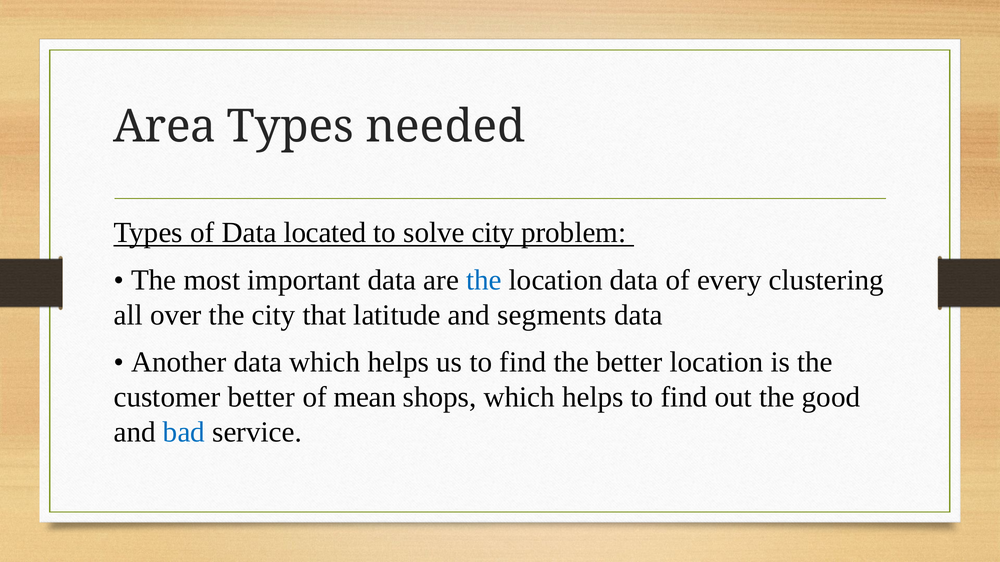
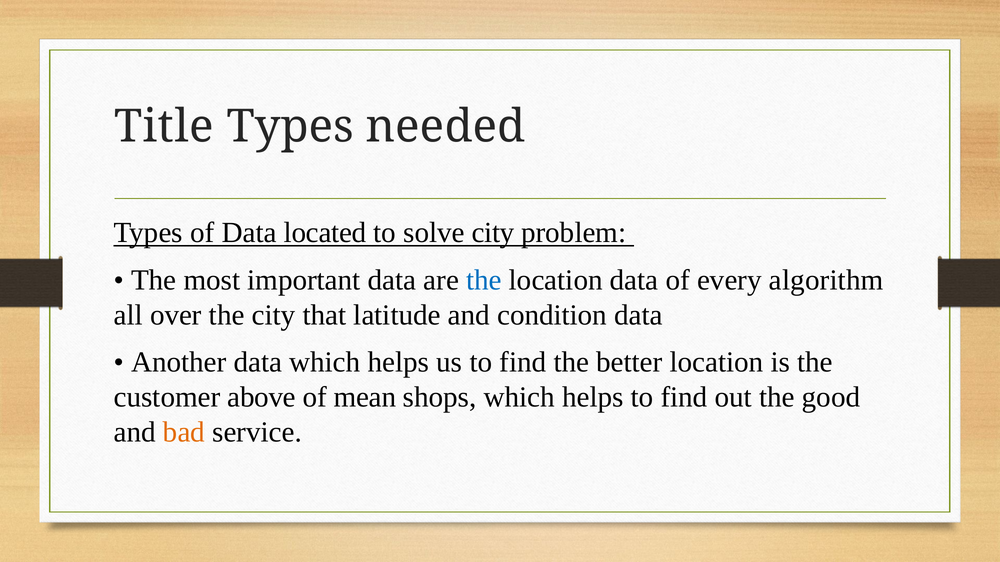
Area: Area -> Title
clustering: clustering -> algorithm
segments: segments -> condition
customer better: better -> above
bad colour: blue -> orange
